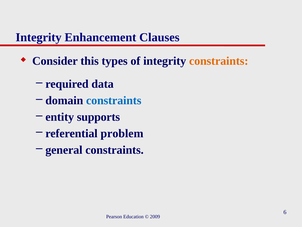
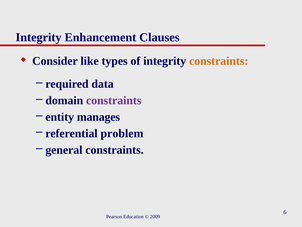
this: this -> like
constraints at (114, 100) colour: blue -> purple
supports: supports -> manages
